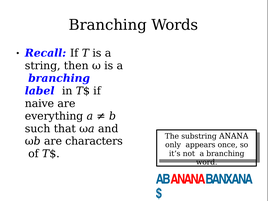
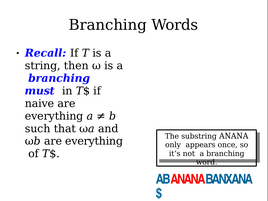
label: label -> must
ωb are characters: characters -> everything
